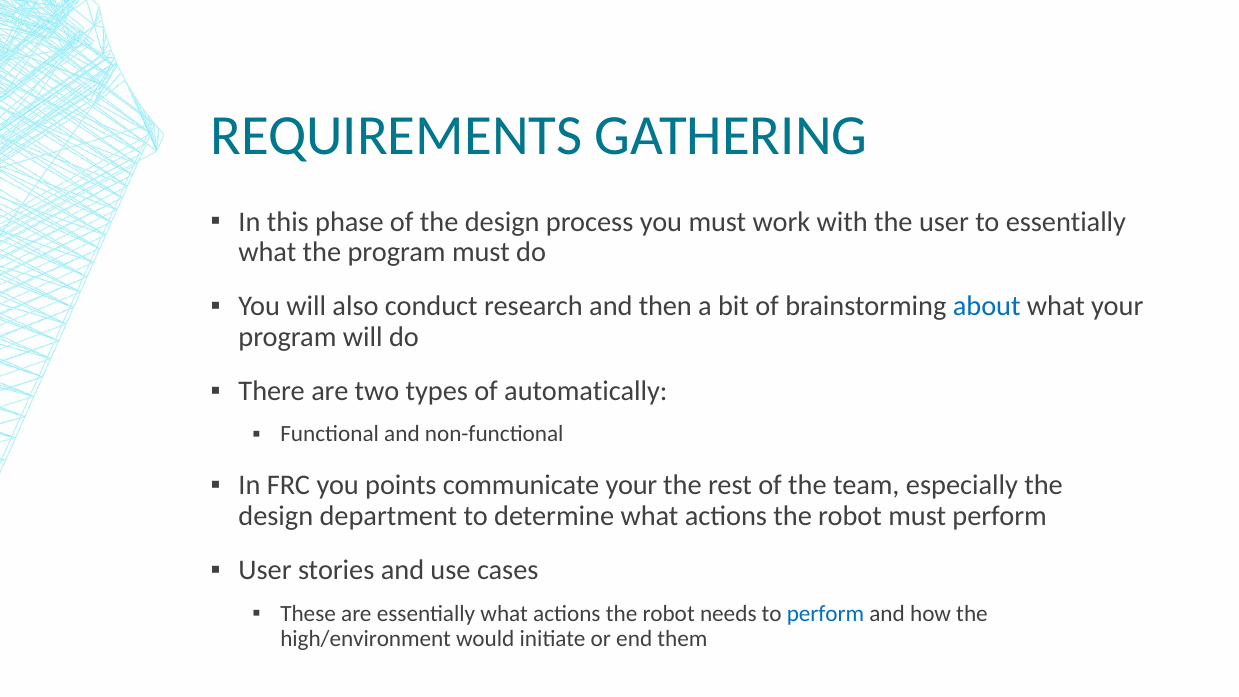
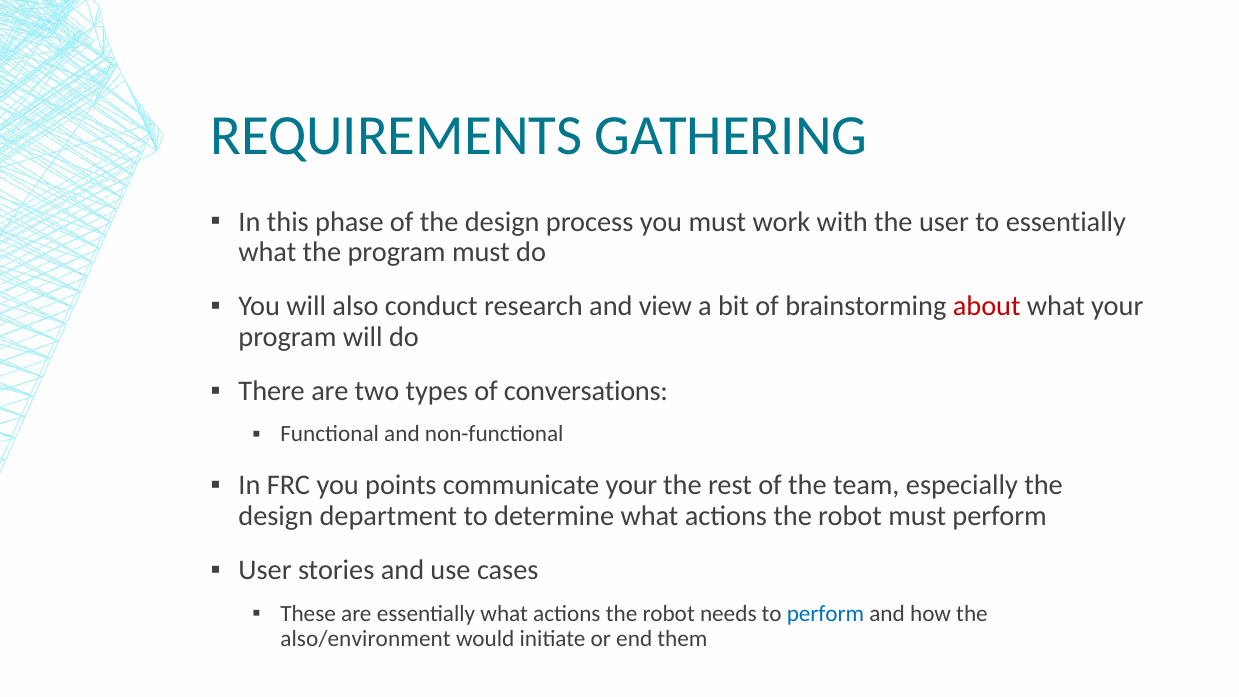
then: then -> view
about colour: blue -> red
automatically: automatically -> conversations
high/environment: high/environment -> also/environment
